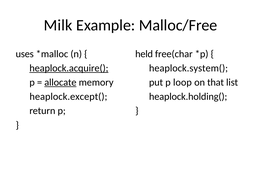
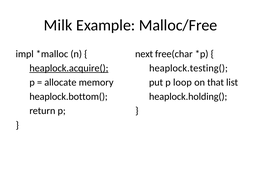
uses: uses -> impl
held: held -> next
heaplock.system(: heaplock.system( -> heaplock.testing(
allocate underline: present -> none
heaplock.except(: heaplock.except( -> heaplock.bottom(
